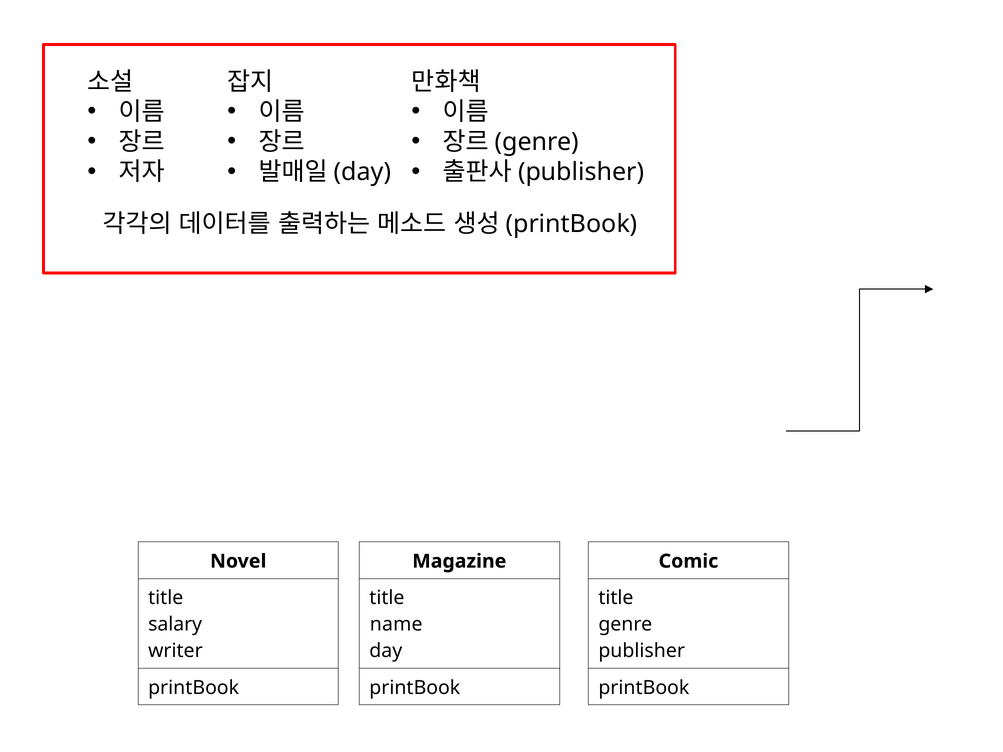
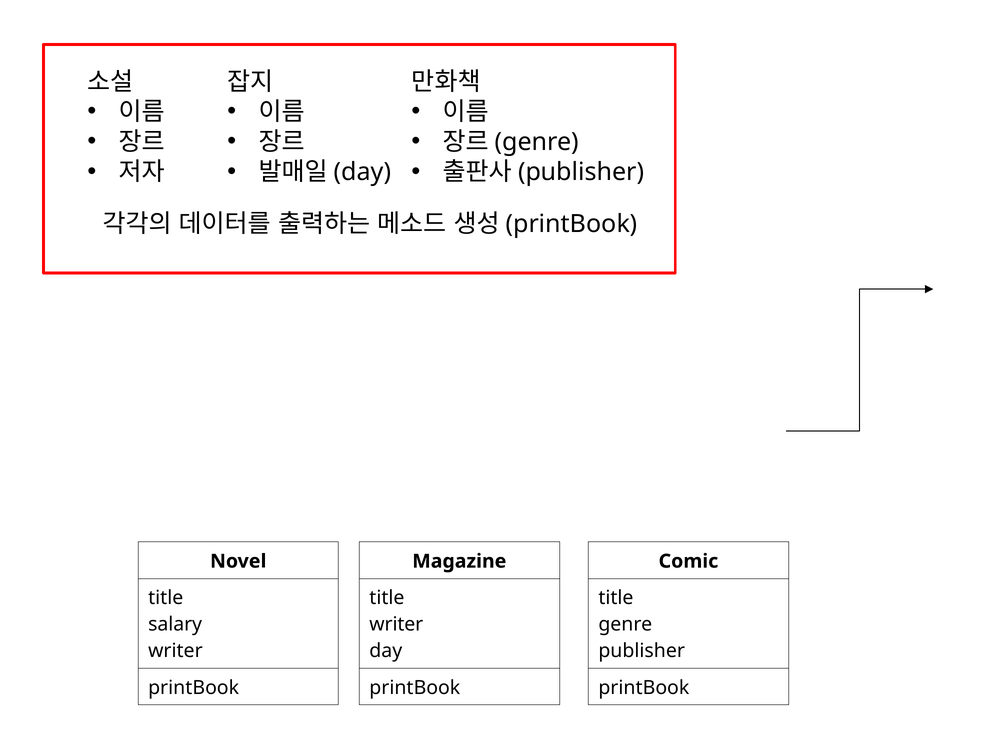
name at (396, 625): name -> writer
